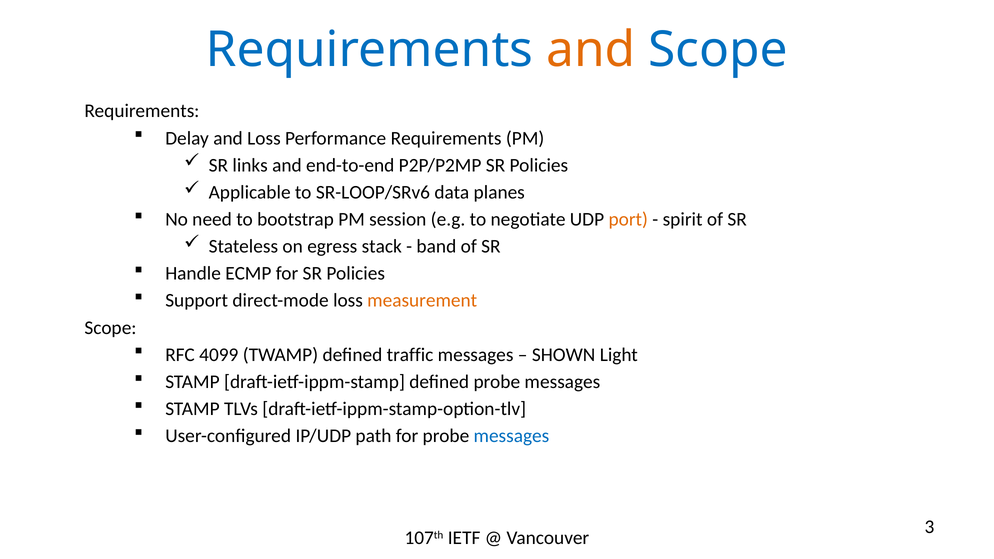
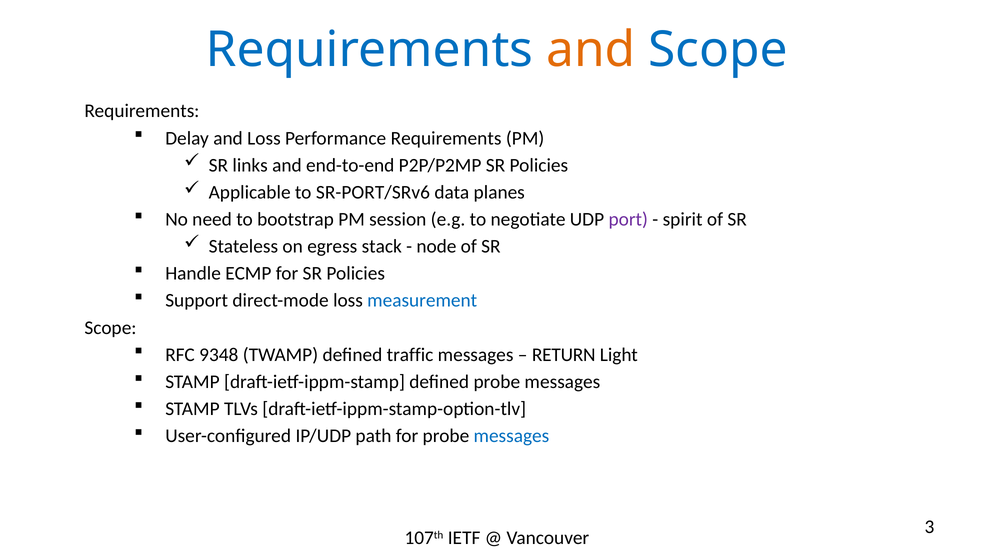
SR-LOOP/SRv6: SR-LOOP/SRv6 -> SR-PORT/SRv6
port colour: orange -> purple
band: band -> node
measurement colour: orange -> blue
4099: 4099 -> 9348
SHOWN: SHOWN -> RETURN
